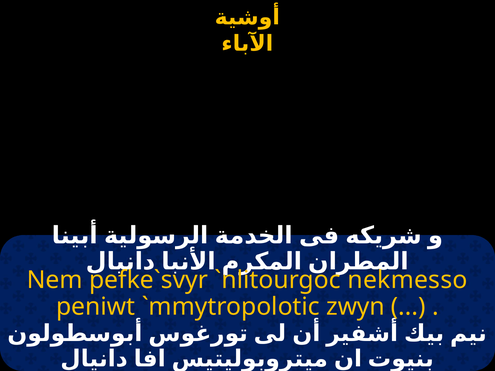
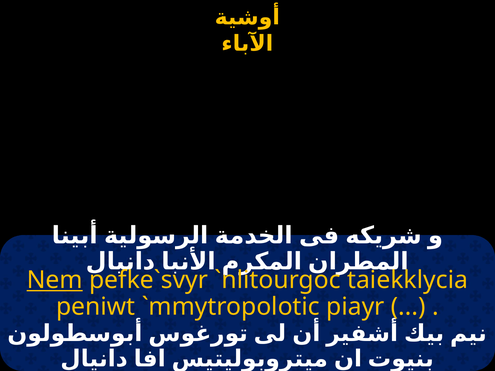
Nem underline: none -> present
nekmesso: nekmesso -> taiekklycia
zwyn: zwyn -> piayr
